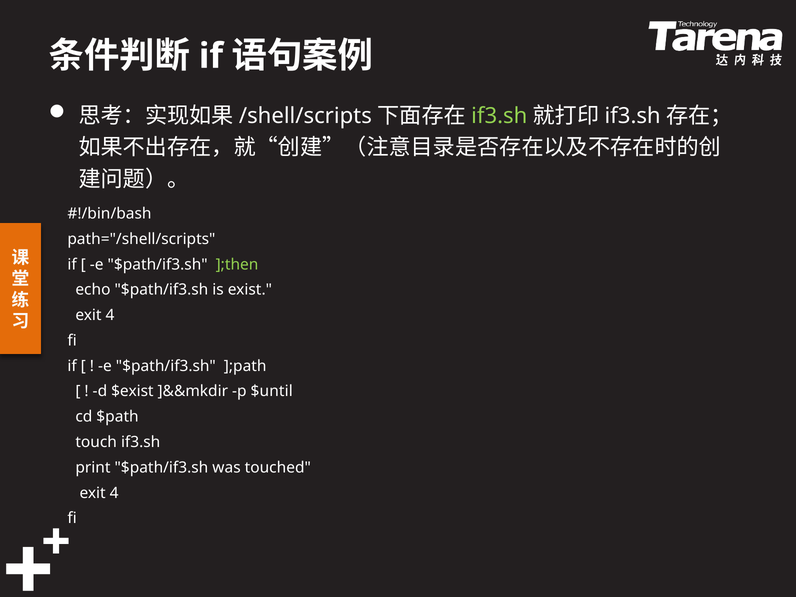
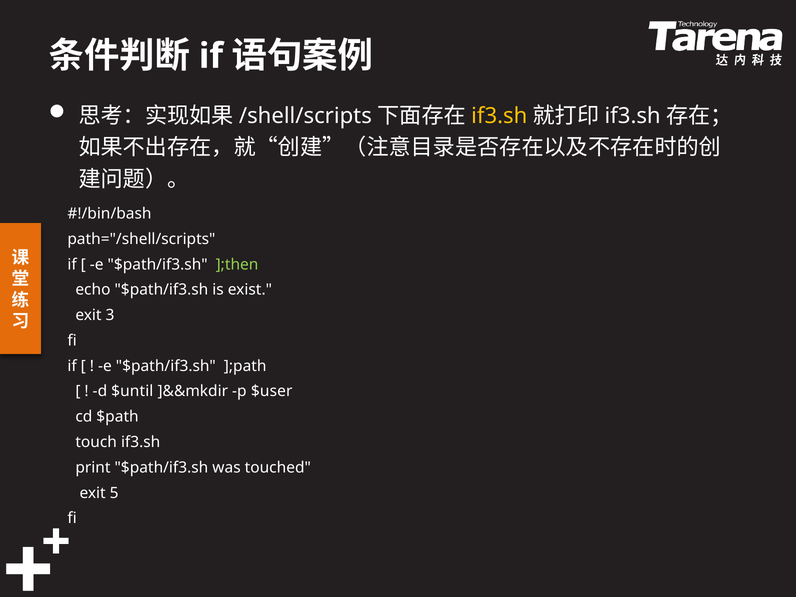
if3.sh at (499, 116) colour: light green -> yellow
4 at (110, 315): 4 -> 3
$exist: $exist -> $until
$until: $until -> $user
4 at (114, 493): 4 -> 5
